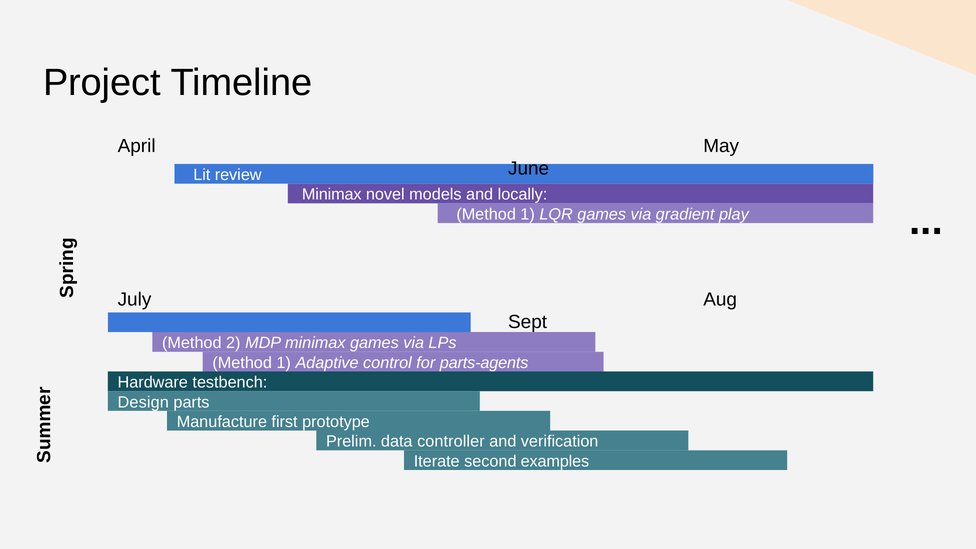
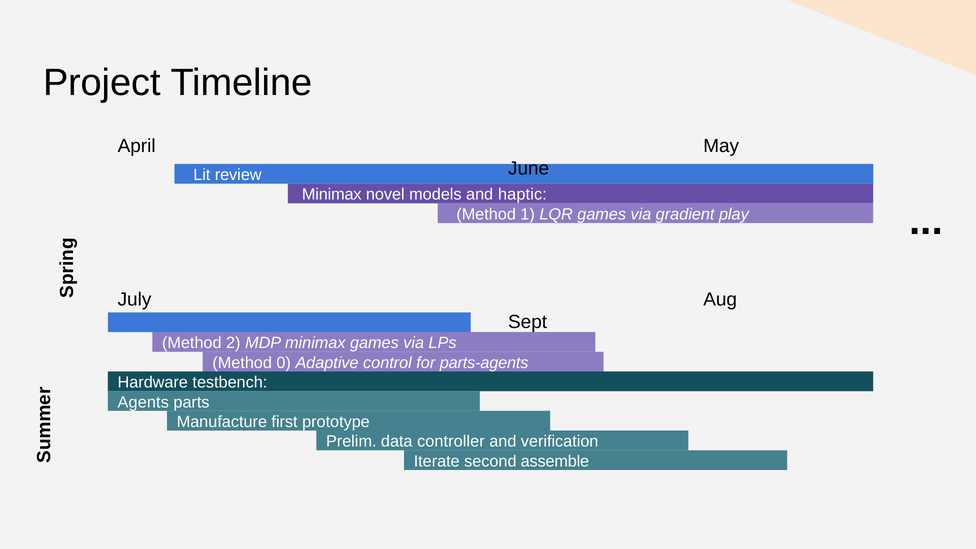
locally: locally -> haptic
1 at (284, 363): 1 -> 0
Design: Design -> Agents
examples: examples -> assemble
